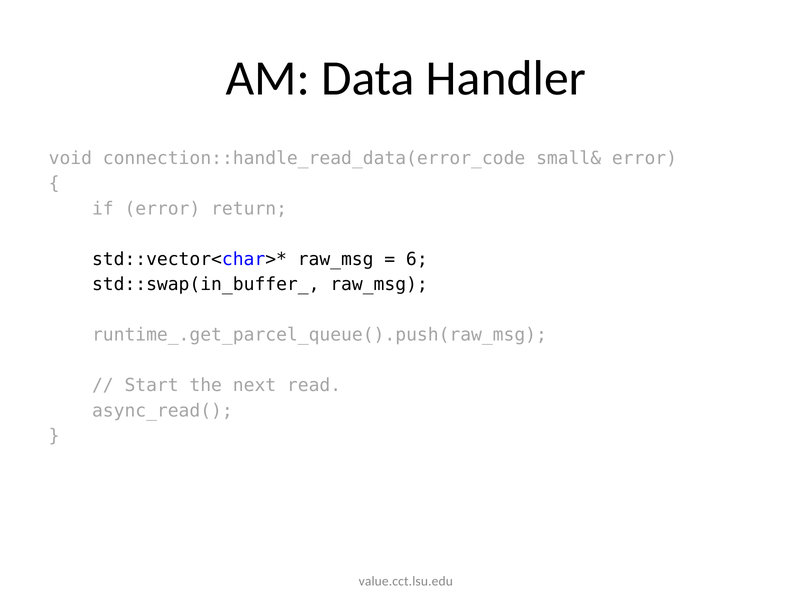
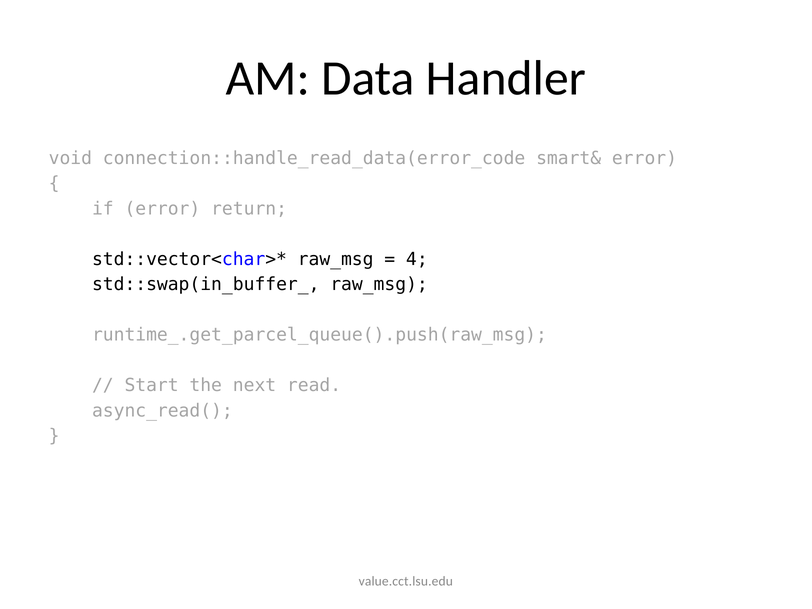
small&: small& -> smart&
6: 6 -> 4
